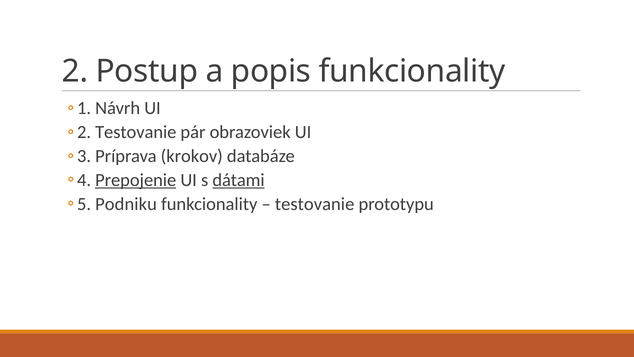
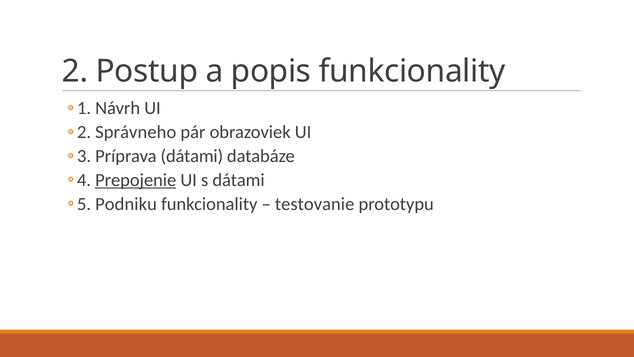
Testovanie at (136, 132): Testovanie -> Správneho
Príprava krokov: krokov -> dátami
dátami at (239, 180) underline: present -> none
